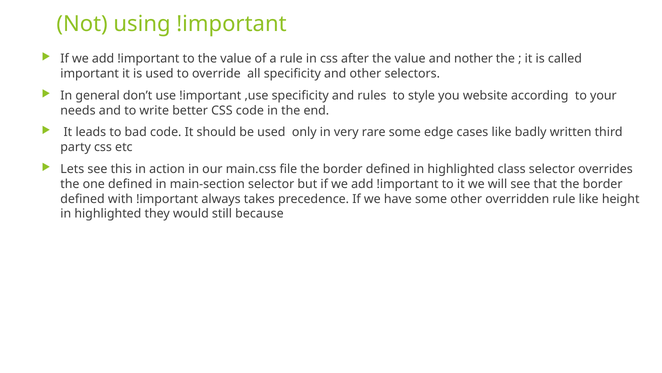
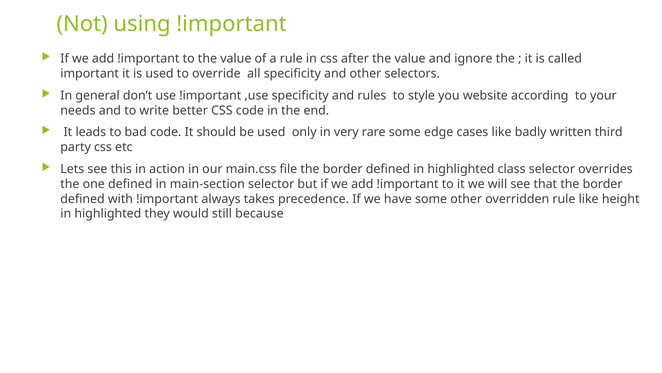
nother: nother -> ignore
